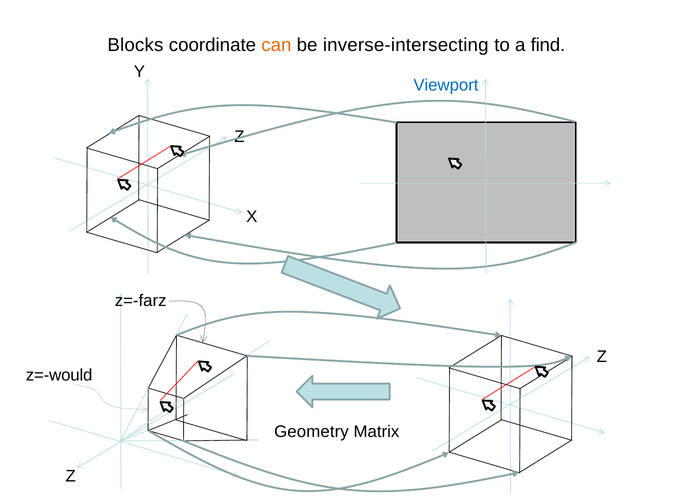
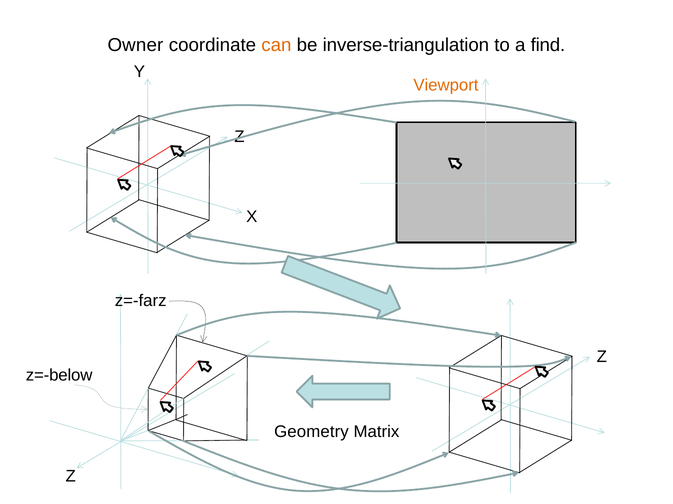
Blocks: Blocks -> Owner
inverse-intersecting: inverse-intersecting -> inverse-triangulation
Viewport colour: blue -> orange
z=-would: z=-would -> z=-below
